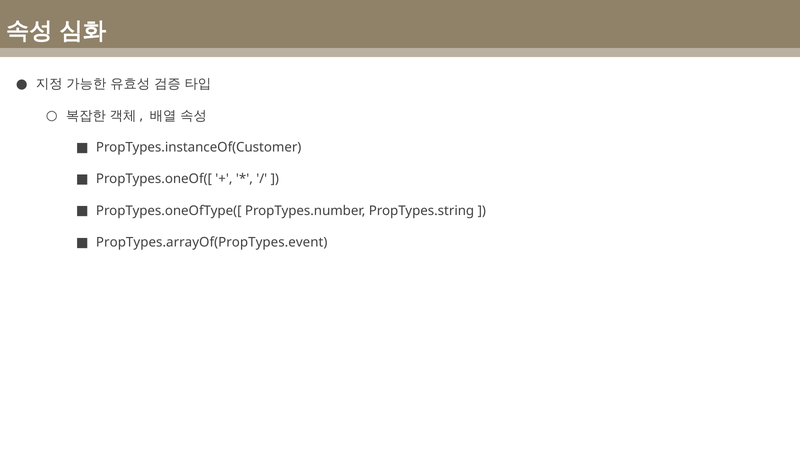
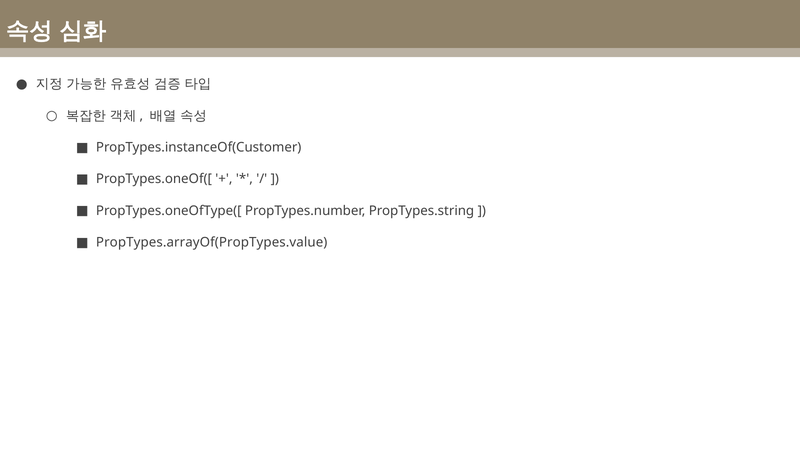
PropTypes.arrayOf(PropTypes.event: PropTypes.arrayOf(PropTypes.event -> PropTypes.arrayOf(PropTypes.value
